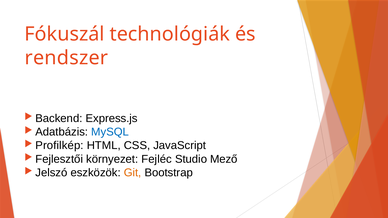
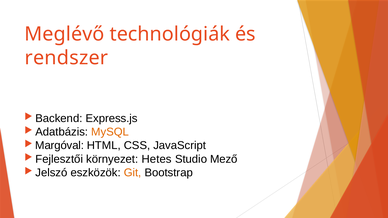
Fókuszál: Fókuszál -> Meglévő
MySQL colour: blue -> orange
Profilkép: Profilkép -> Margóval
Fejléc: Fejléc -> Hetes
